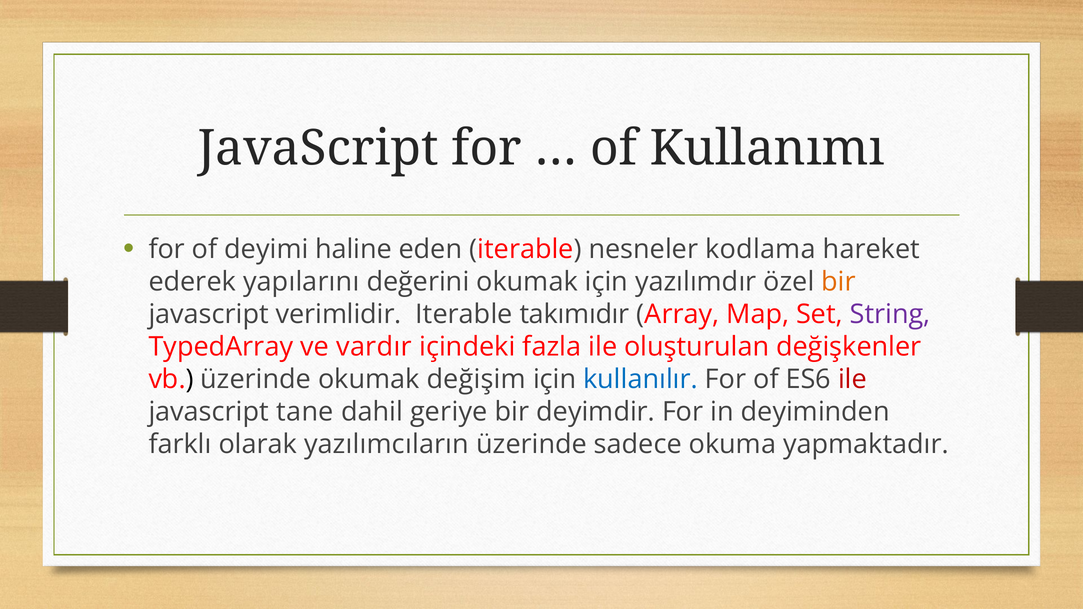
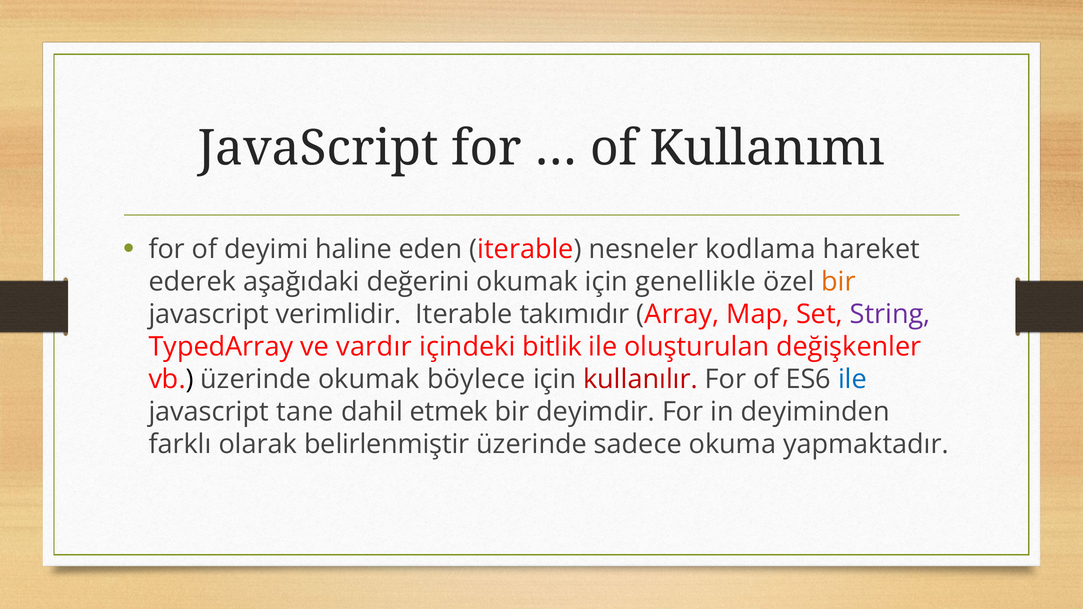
yapılarını: yapılarını -> aşağıdaki
yazılımdır: yazılımdır -> genellikle
fazla: fazla -> bitlik
değişim: değişim -> böylece
kullanılır colour: blue -> red
ile at (852, 379) colour: red -> blue
geriye: geriye -> etmek
yazılımcıların: yazılımcıların -> belirlenmiştir
